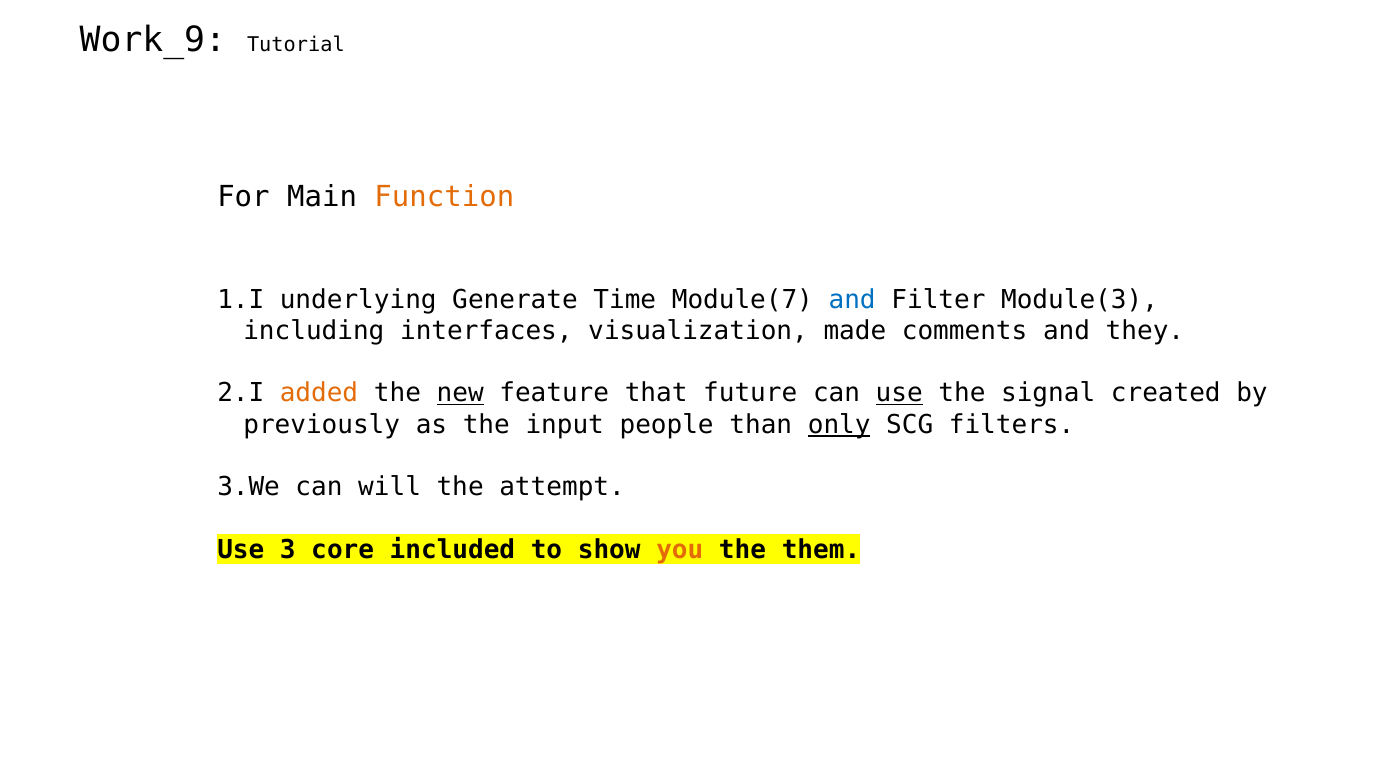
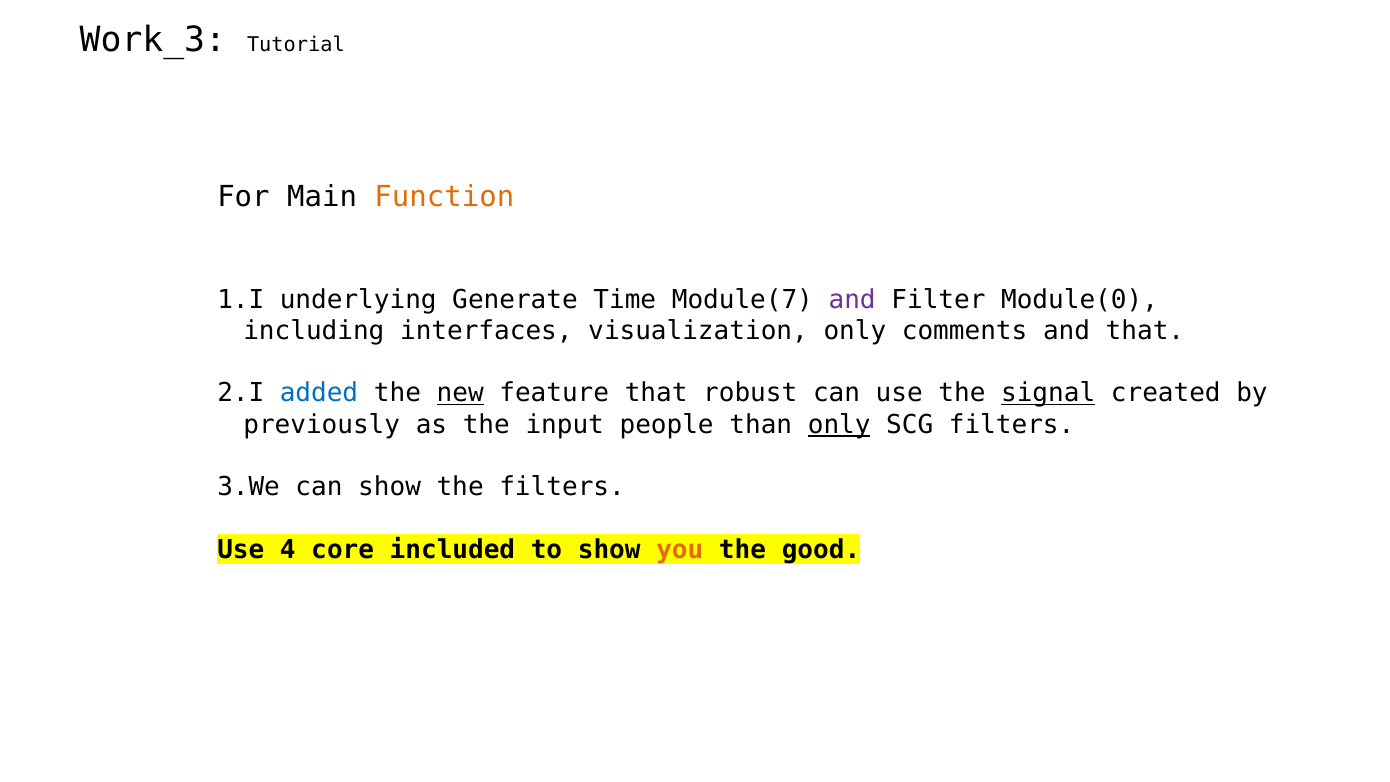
Work_9: Work_9 -> Work_3
and at (852, 299) colour: blue -> purple
Module(3: Module(3 -> Module(0
visualization made: made -> only
and they: they -> that
added colour: orange -> blue
future: future -> robust
use at (899, 393) underline: present -> none
signal underline: none -> present
can will: will -> show
the attempt: attempt -> filters
3: 3 -> 4
them: them -> good
